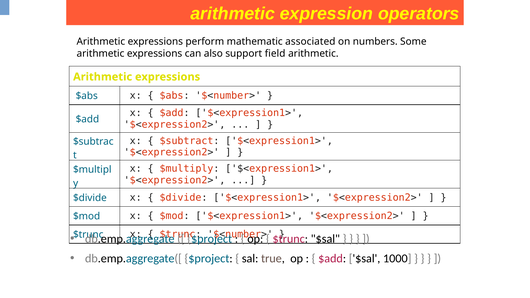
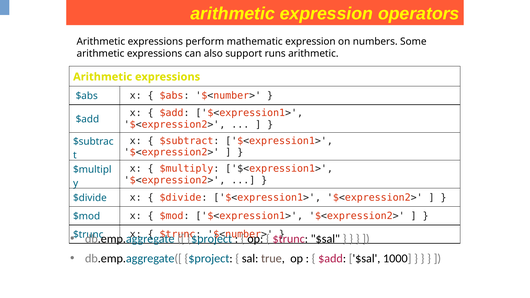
mathematic associated: associated -> expression
field: field -> runs
